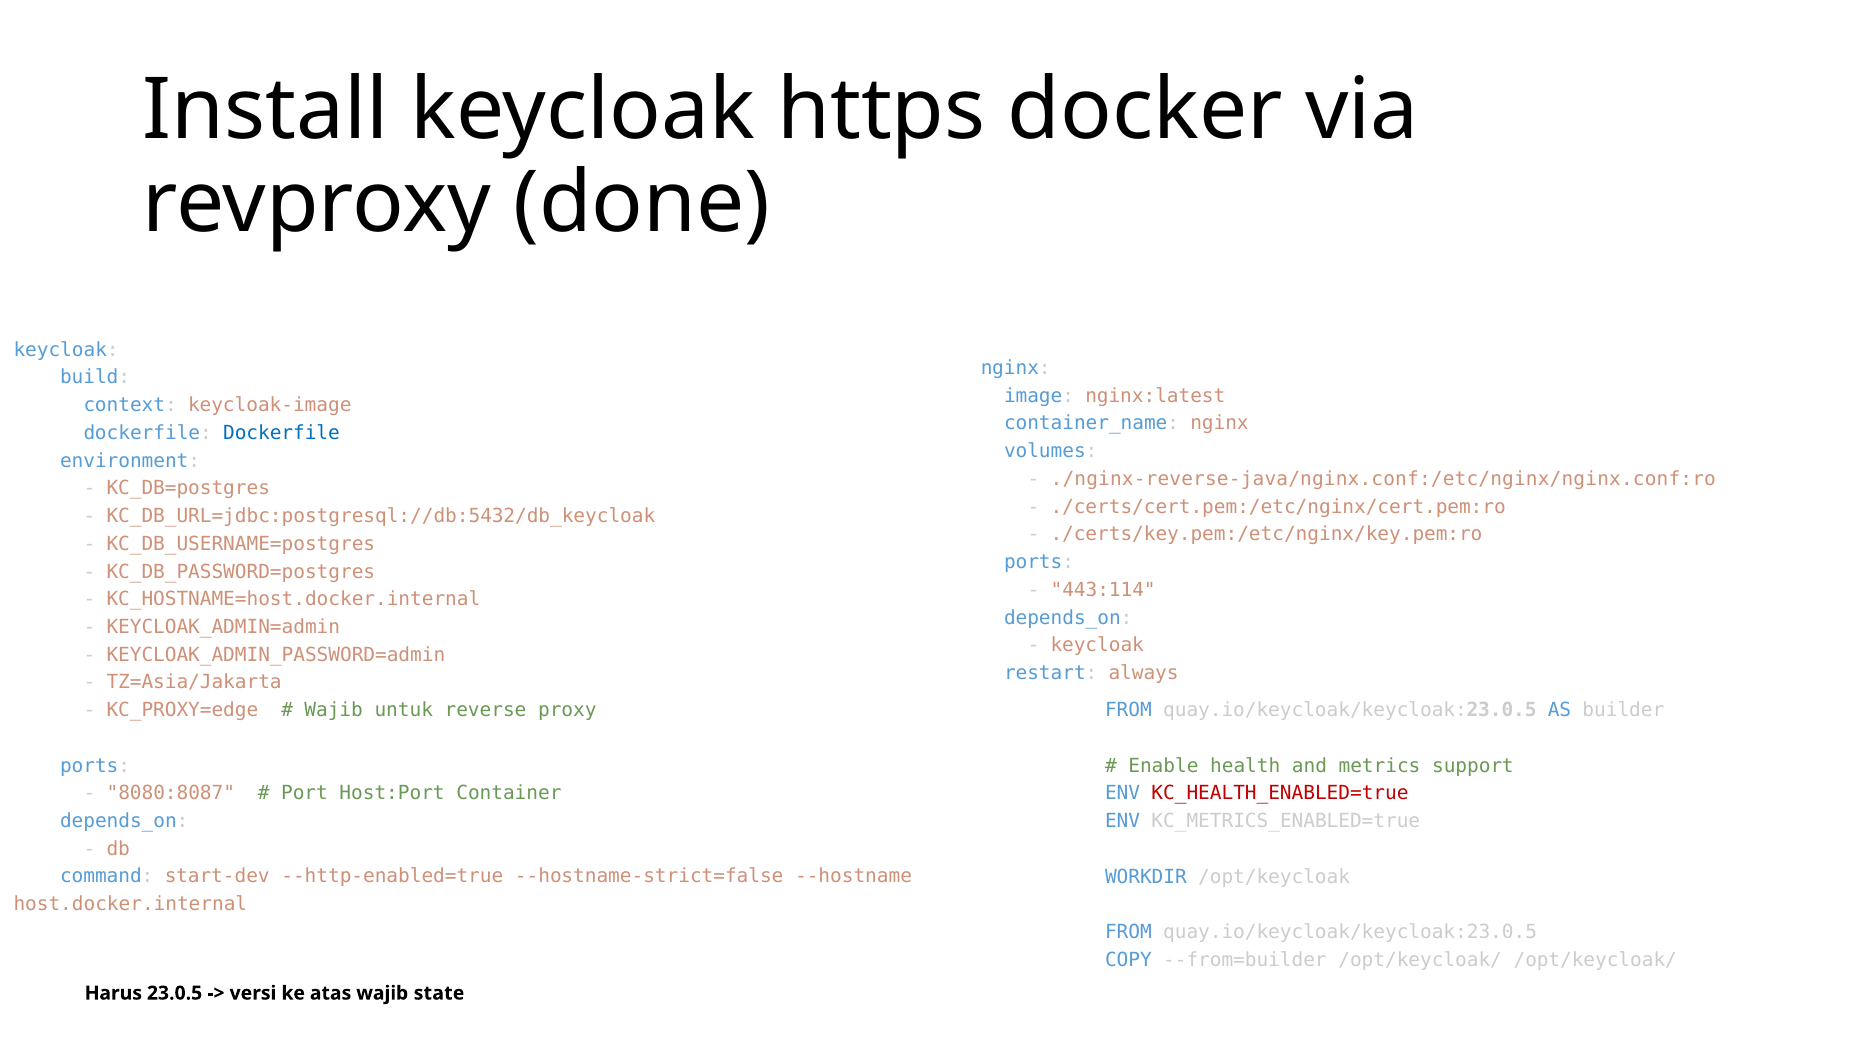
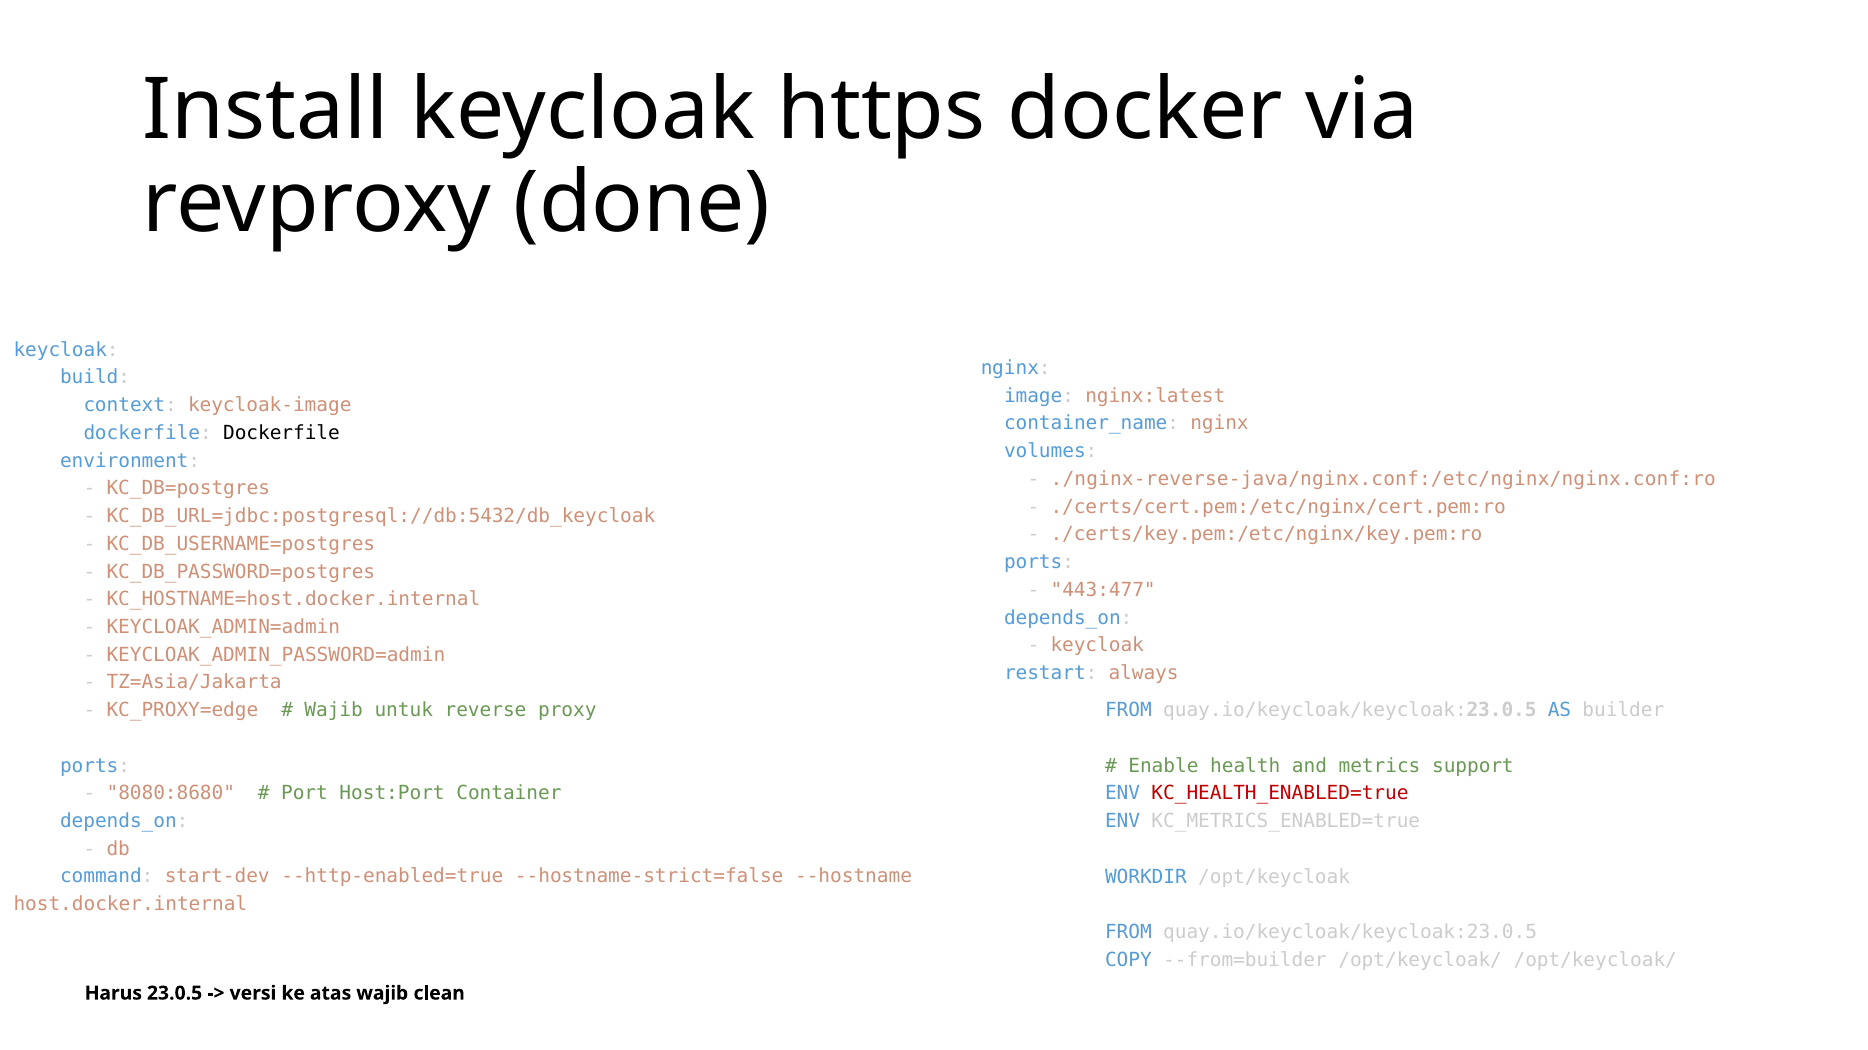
Dockerfile at (282, 433) colour: blue -> black
443:114: 443:114 -> 443:477
8080:8087: 8080:8087 -> 8080:8680
state: state -> clean
